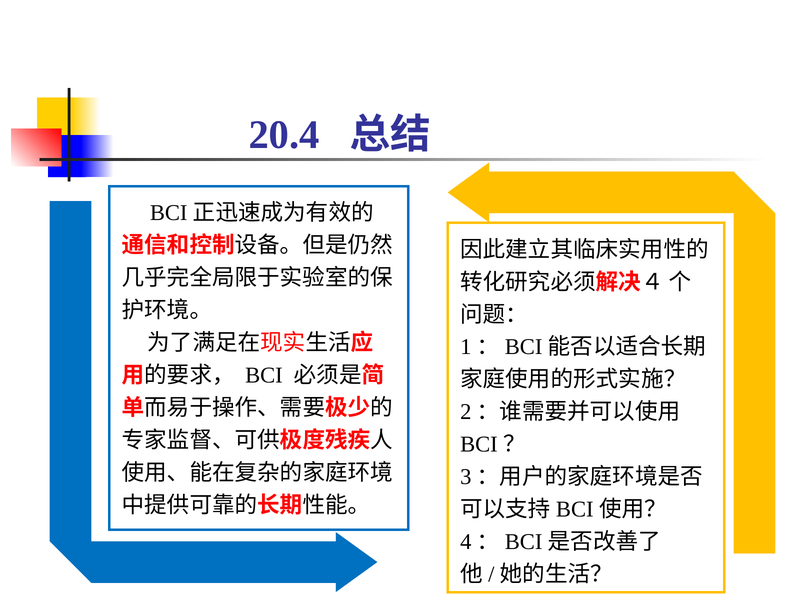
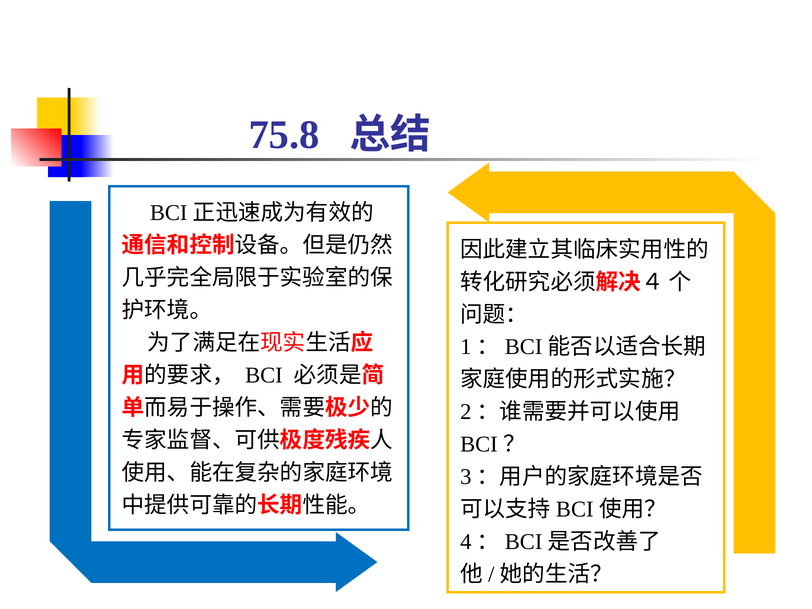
20.4: 20.4 -> 75.8
